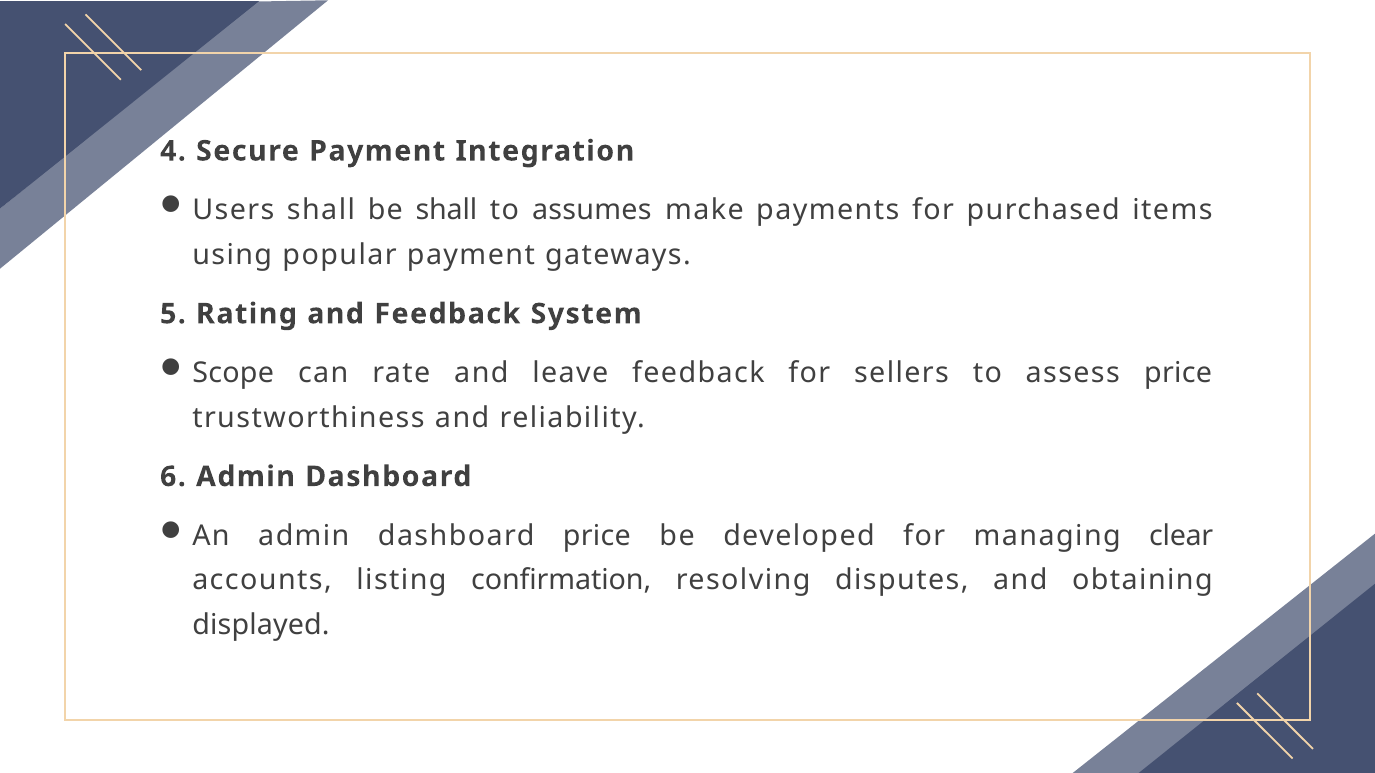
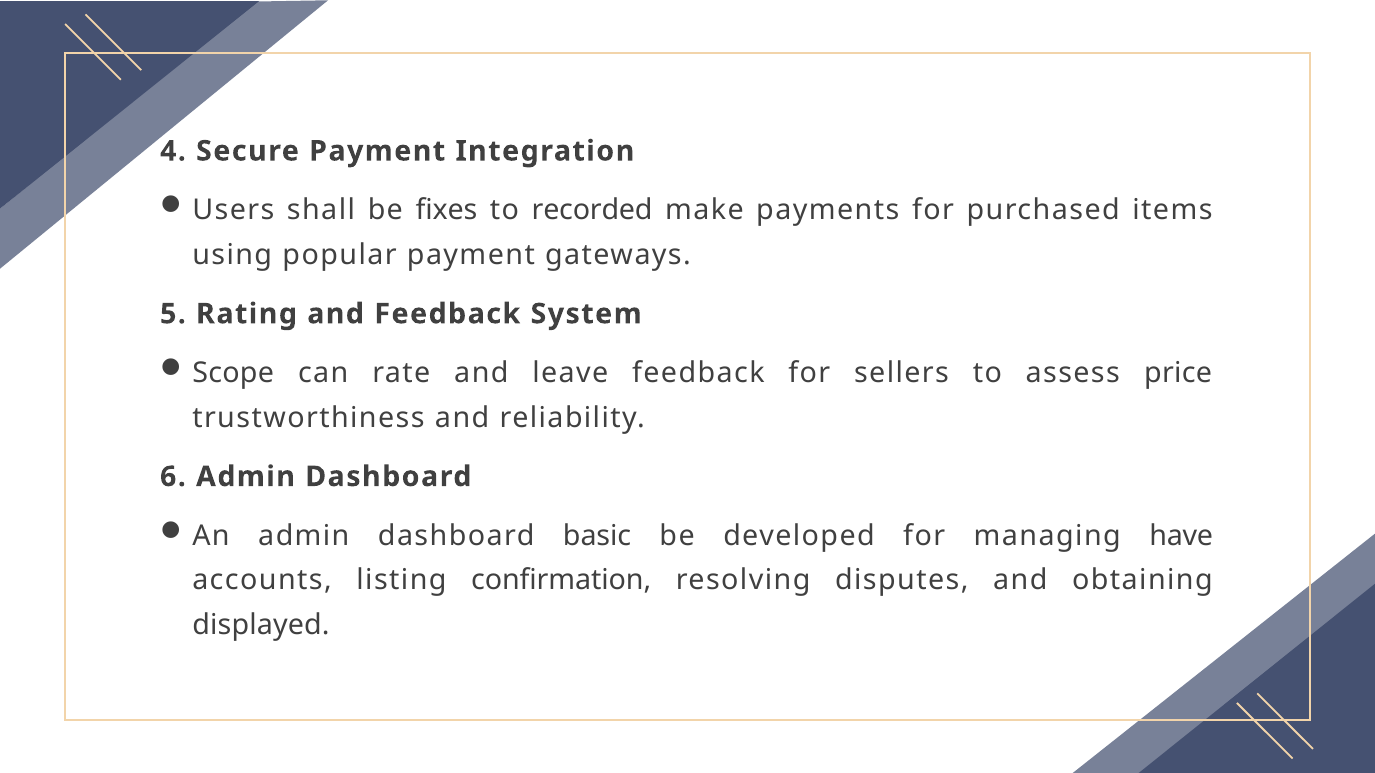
be shall: shall -> fixes
assumes: assumes -> recorded
dashboard price: price -> basic
clear: clear -> have
